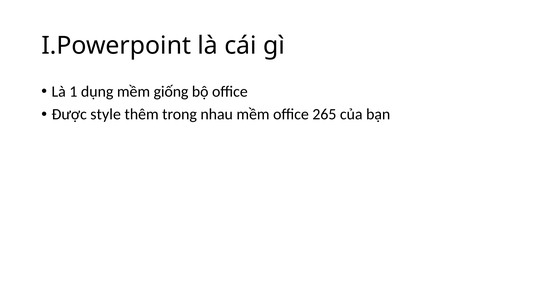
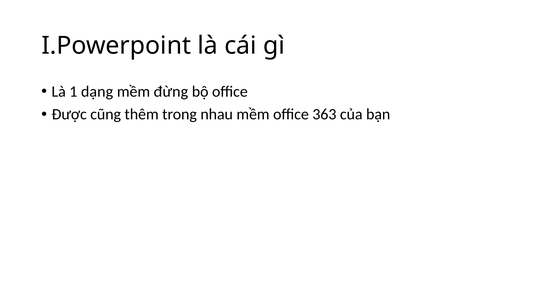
dụng: dụng -> dạng
giống: giống -> đừng
style: style -> cũng
265: 265 -> 363
